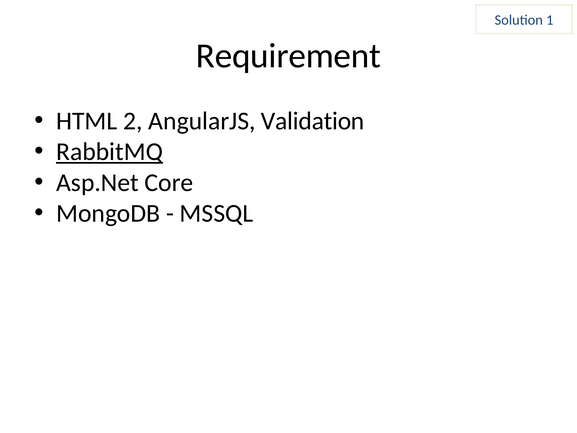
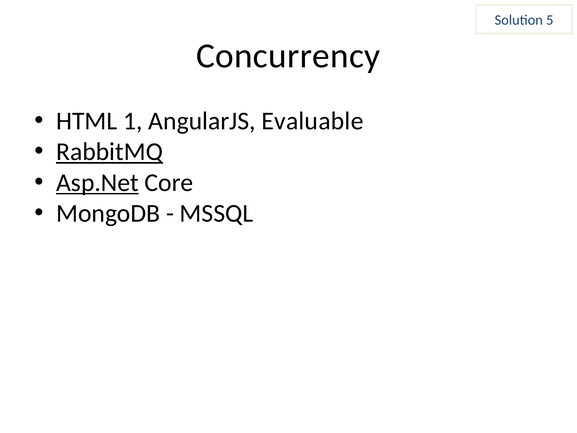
1: 1 -> 5
Requirement: Requirement -> Concurrency
2: 2 -> 1
Validation: Validation -> Evaluable
Asp.Net underline: none -> present
